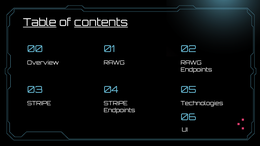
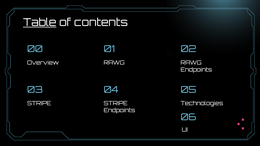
contents underline: present -> none
